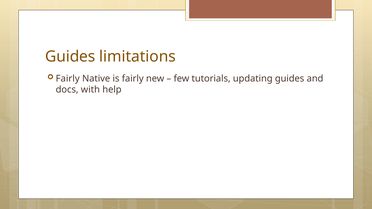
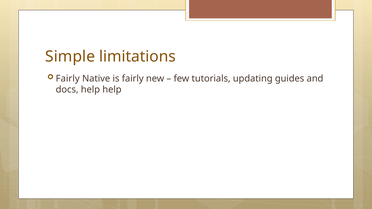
Guides at (70, 57): Guides -> Simple
docs with: with -> help
